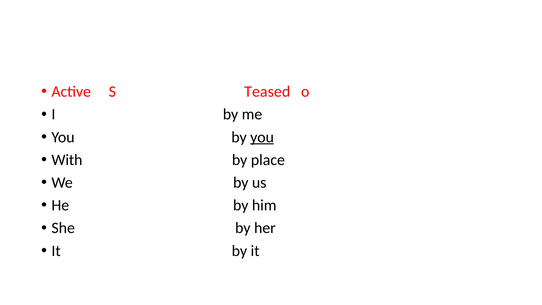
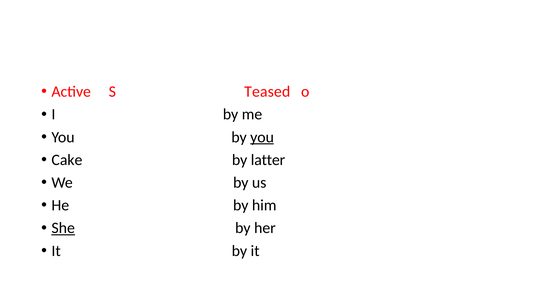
With: With -> Cake
place: place -> latter
She underline: none -> present
